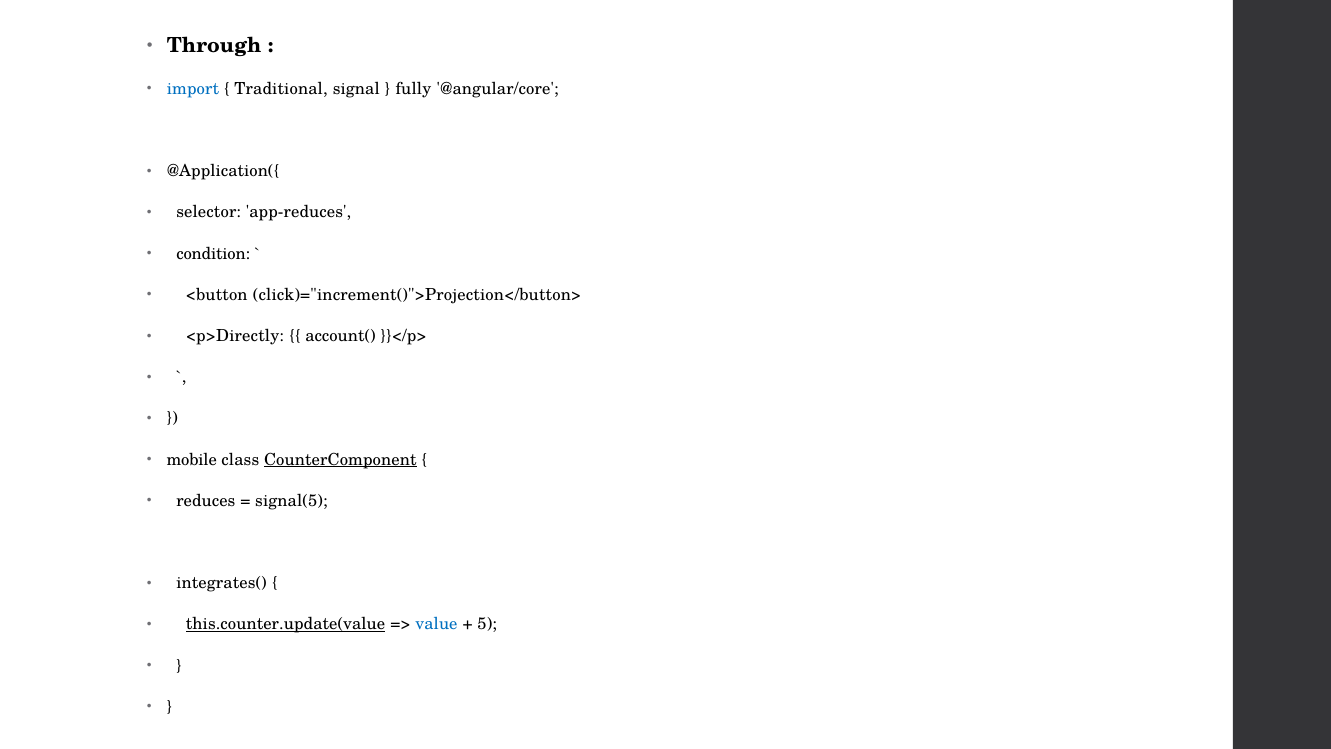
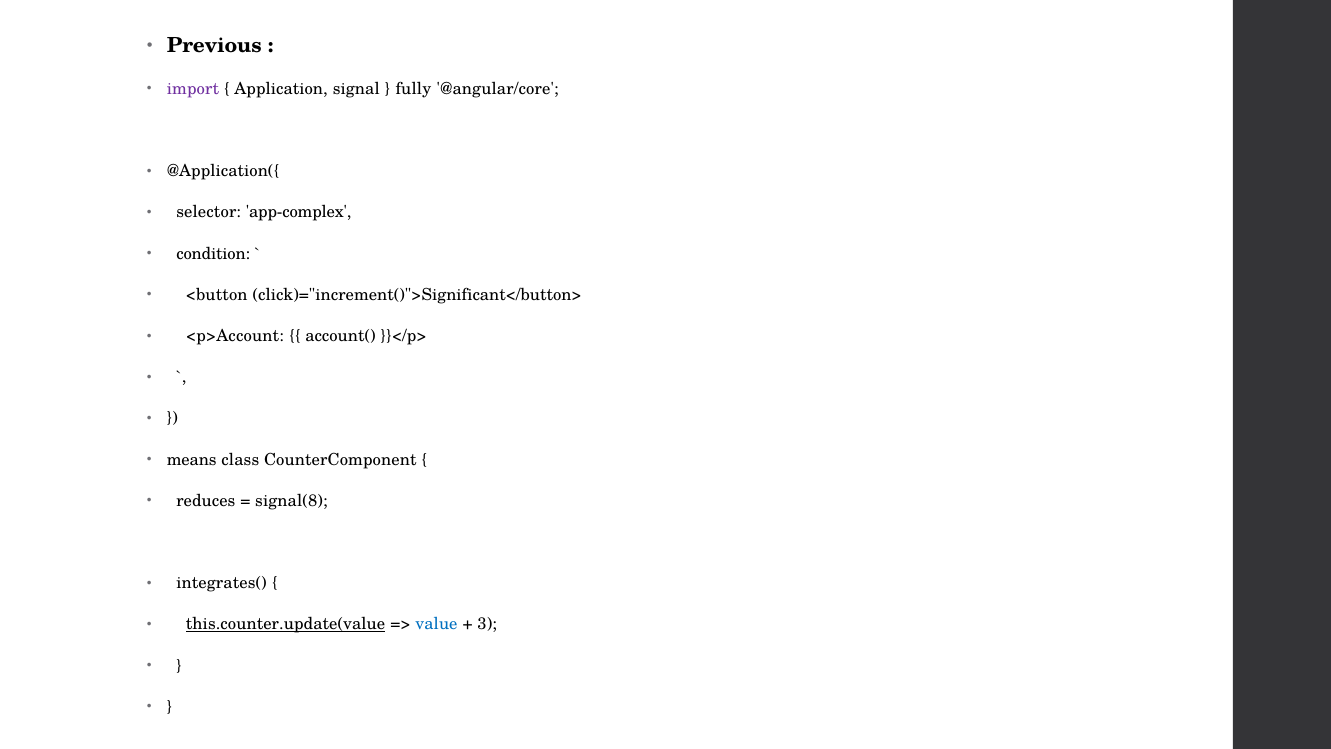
Through: Through -> Previous
import colour: blue -> purple
Traditional: Traditional -> Application
app-reduces: app-reduces -> app-complex
click)="increment()">Projection</button>: click)="increment()">Projection</button> -> click)="increment()">Significant</button>
<p>Directly: <p>Directly -> <p>Account
mobile: mobile -> means
CounterComponent underline: present -> none
signal(5: signal(5 -> signal(8
5: 5 -> 3
